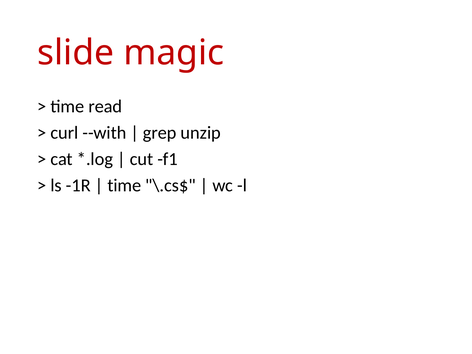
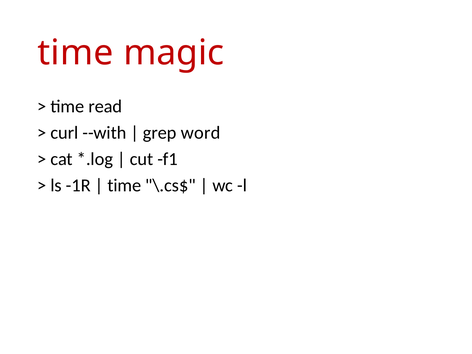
slide at (76, 53): slide -> time
unzip: unzip -> word
